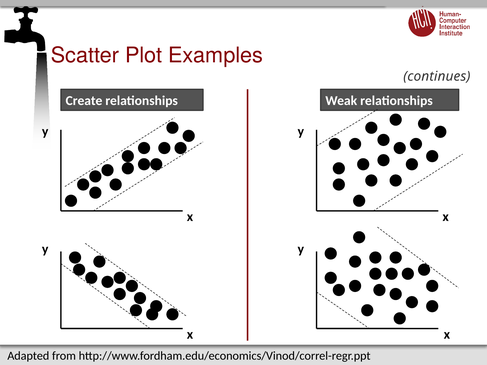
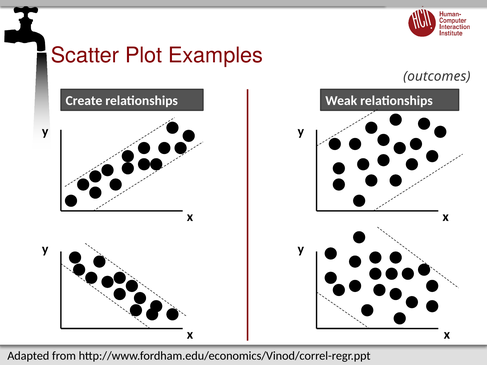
continues: continues -> outcomes
